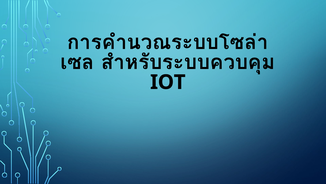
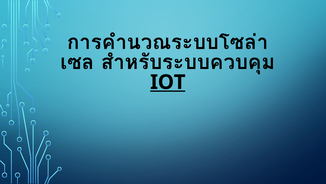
IOT underline: none -> present
